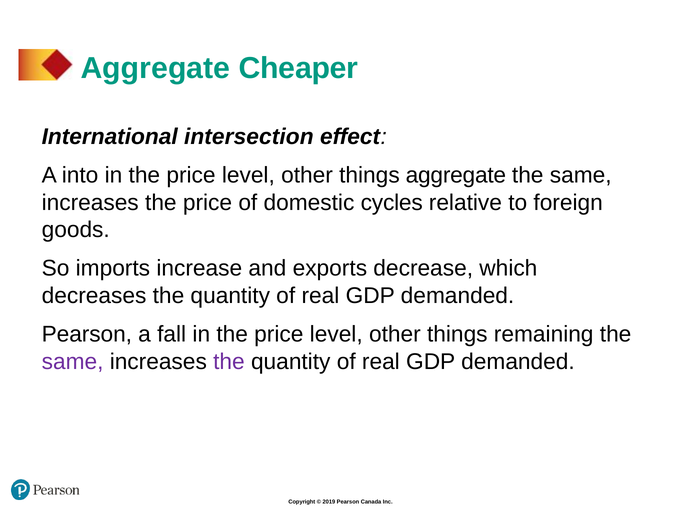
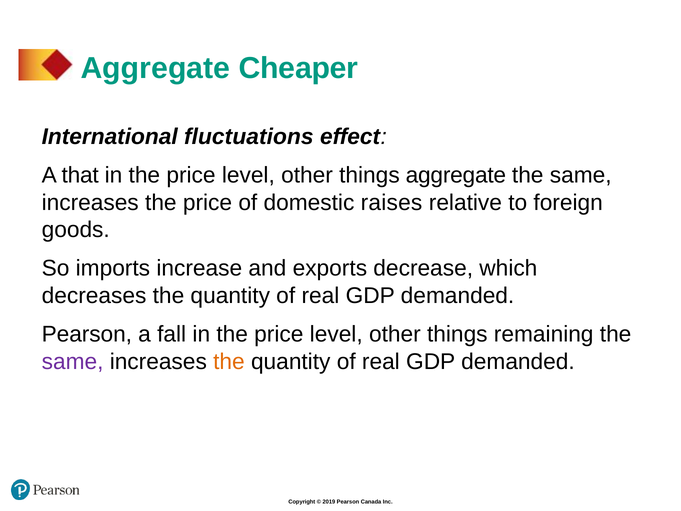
intersection: intersection -> fluctuations
into: into -> that
cycles: cycles -> raises
the at (229, 361) colour: purple -> orange
